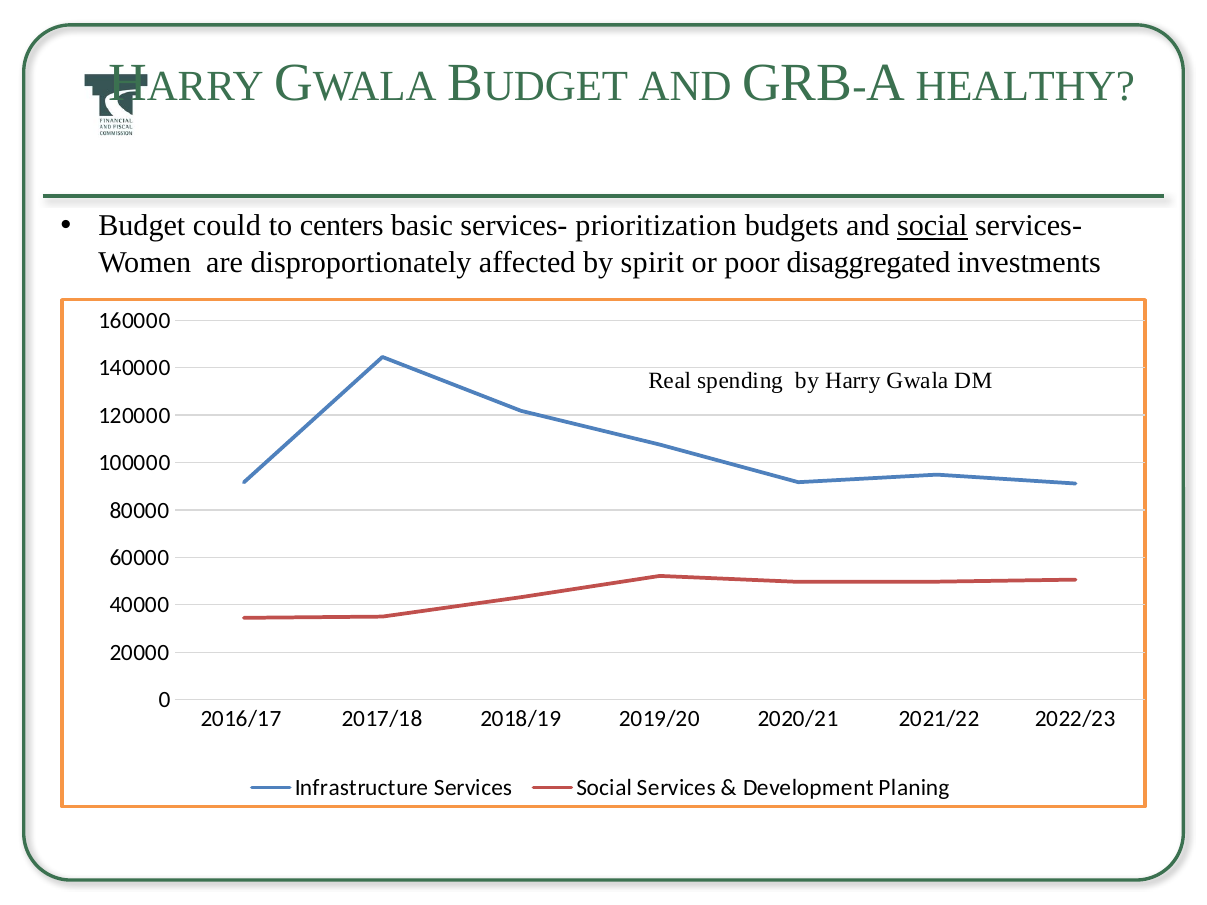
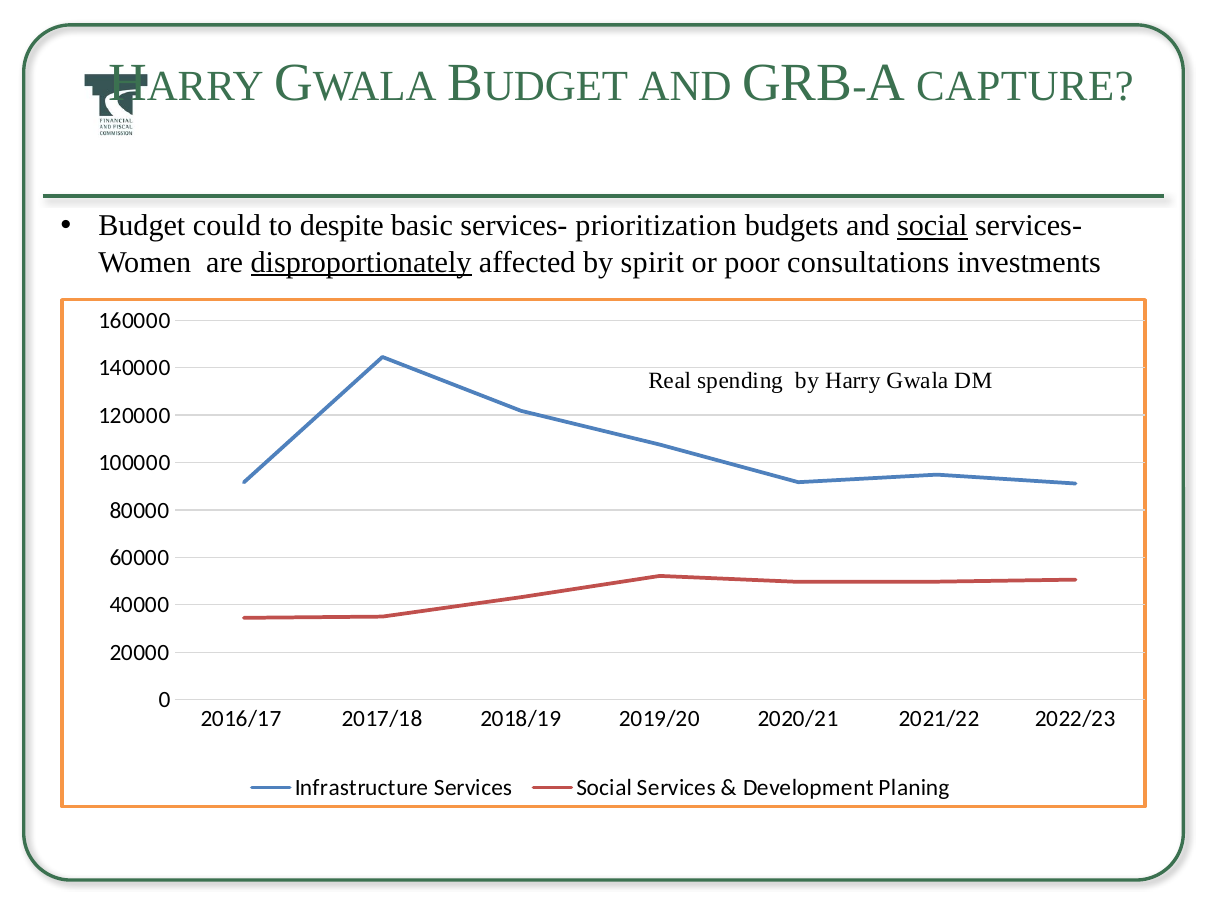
HEALTHY: HEALTHY -> CAPTURE
centers: centers -> despite
disproportionately underline: none -> present
disaggregated: disaggregated -> consultations
